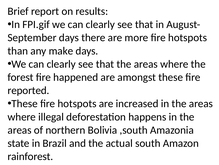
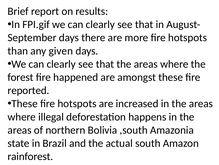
make: make -> given
